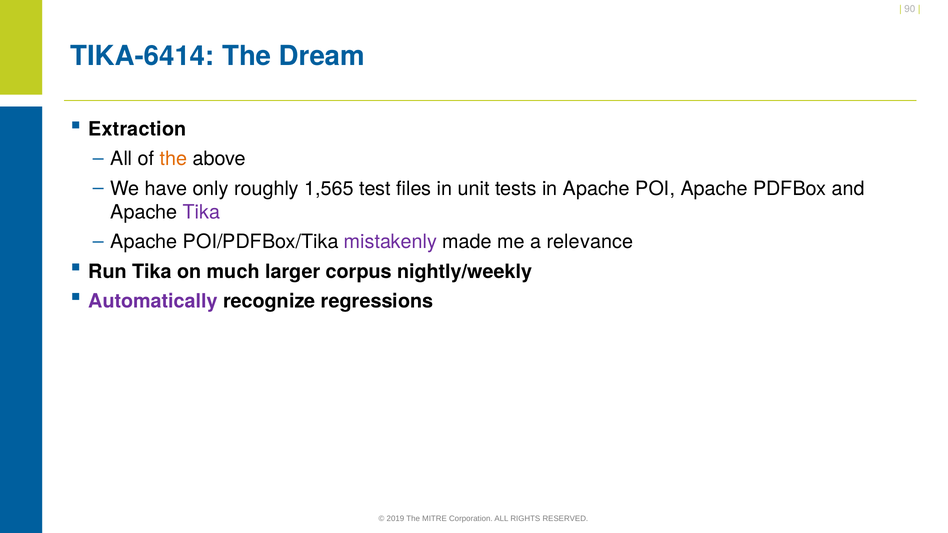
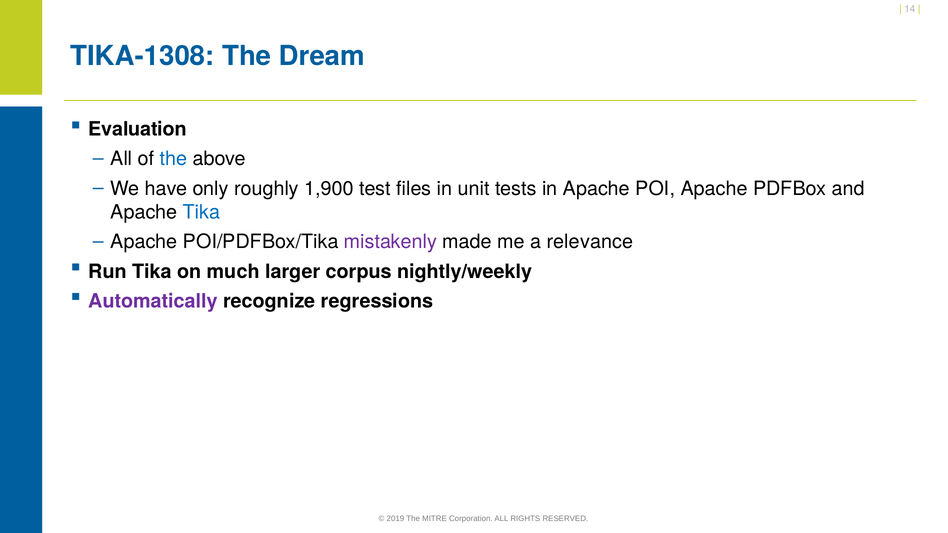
90: 90 -> 14
TIKA-6414: TIKA-6414 -> TIKA-1308
Extraction: Extraction -> Evaluation
the at (174, 159) colour: orange -> blue
1,565: 1,565 -> 1,900
Tika at (202, 212) colour: purple -> blue
